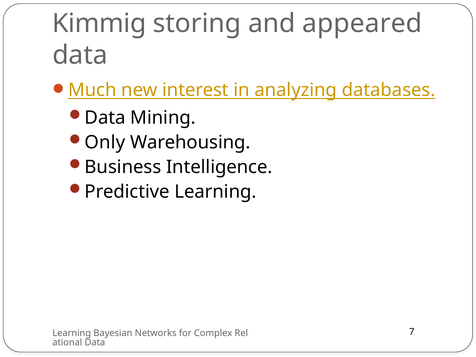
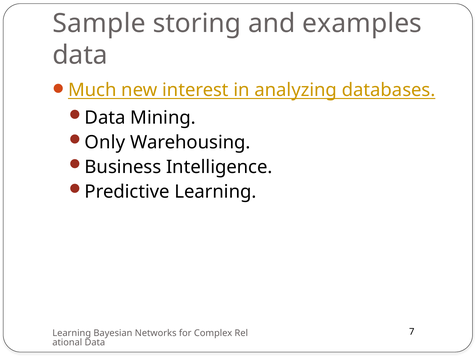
Kimmig: Kimmig -> Sample
appeared: appeared -> examples
